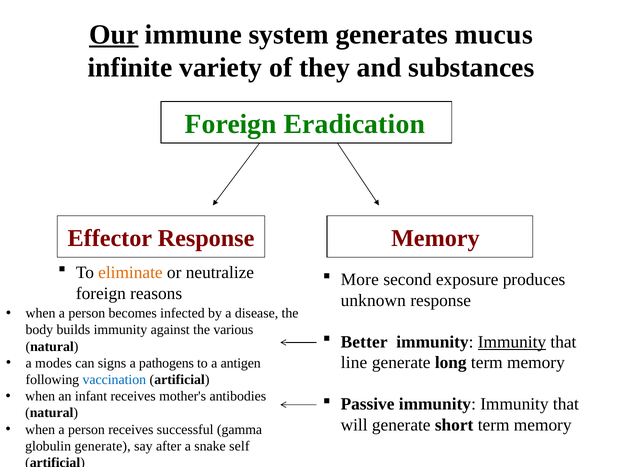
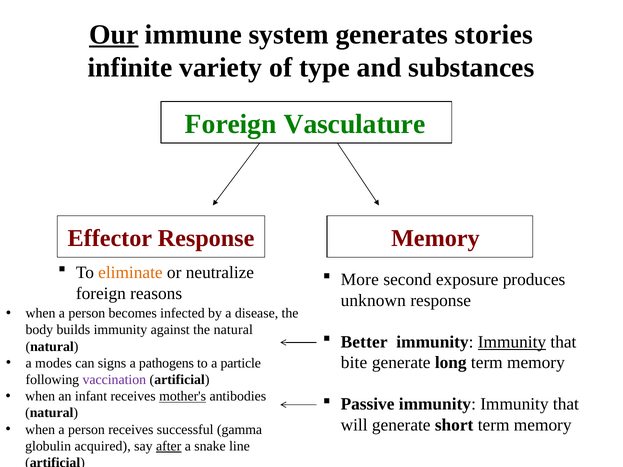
mucus: mucus -> stories
they: they -> type
Eradication: Eradication -> Vasculature
the various: various -> natural
line: line -> bite
antigen: antigen -> particle
vaccination colour: blue -> purple
mother's underline: none -> present
globulin generate: generate -> acquired
after underline: none -> present
self: self -> line
